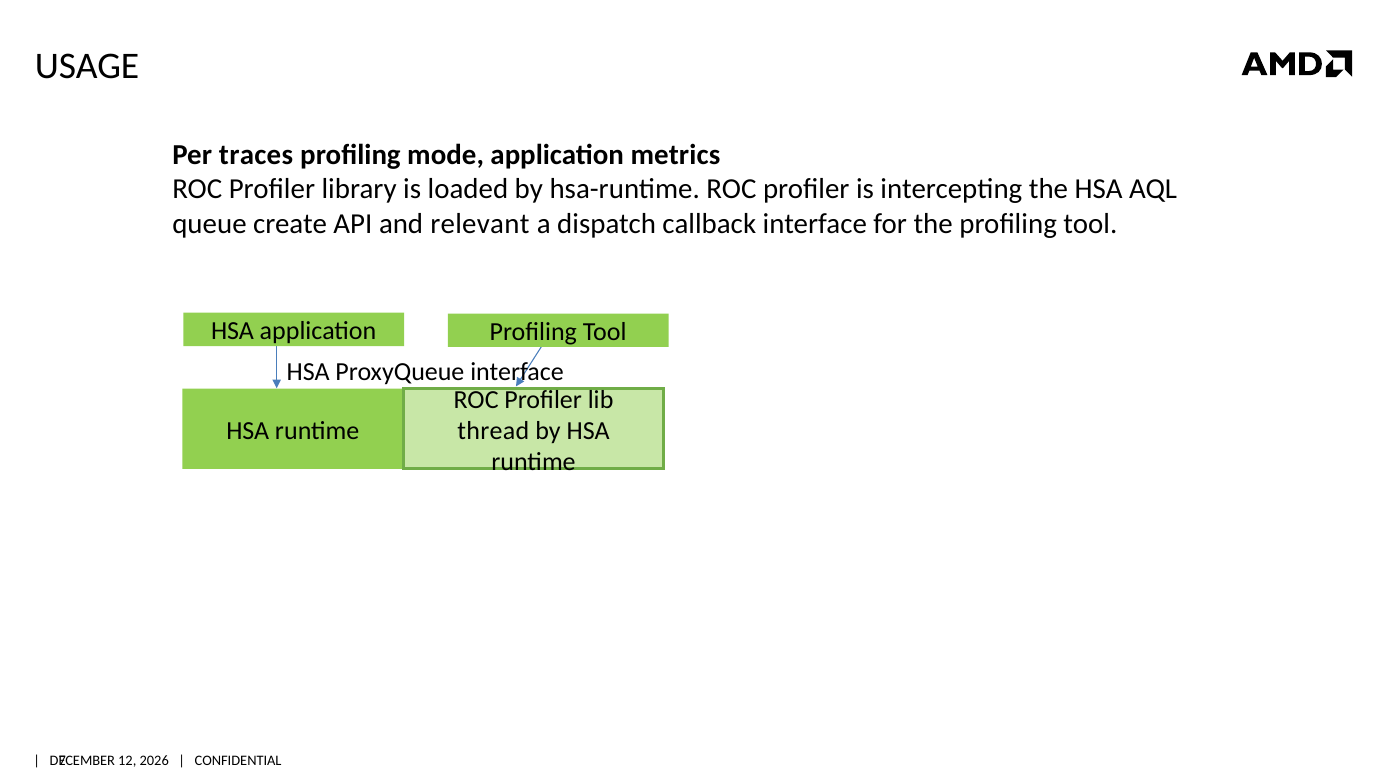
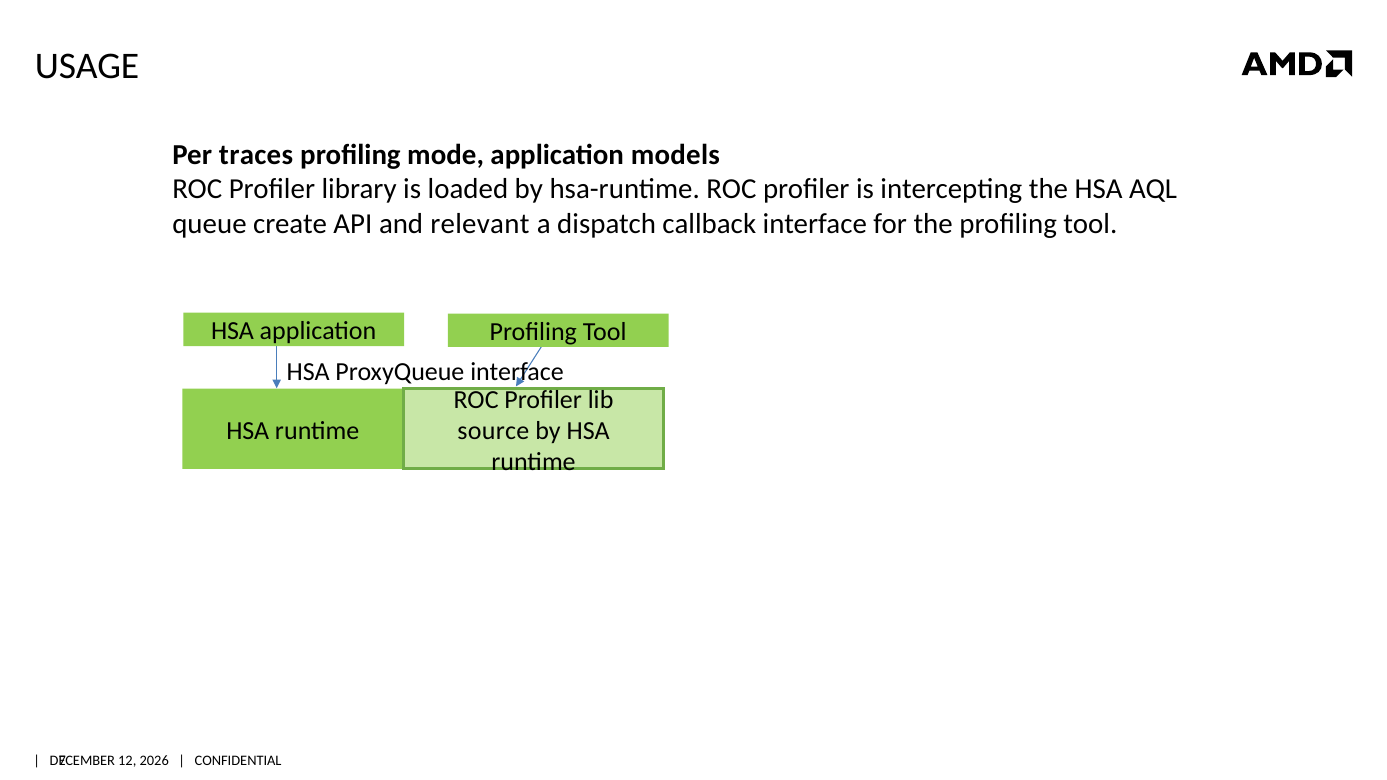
metrics: metrics -> models
thread: thread -> source
